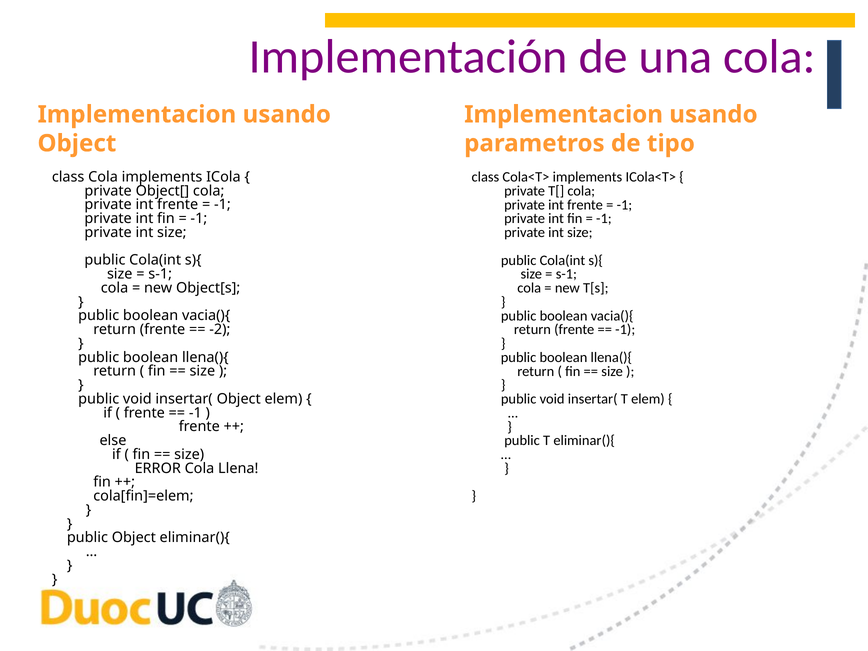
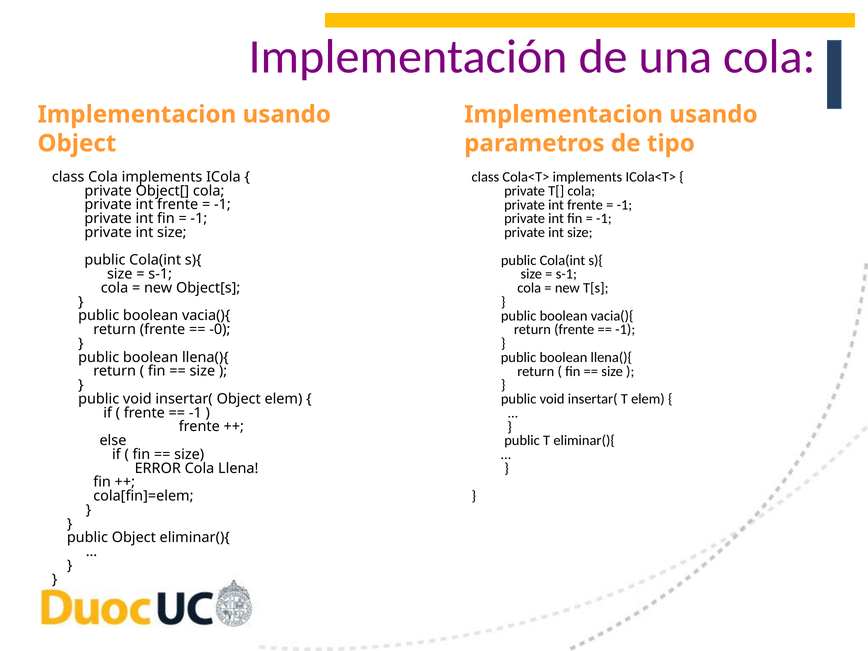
-2: -2 -> -0
